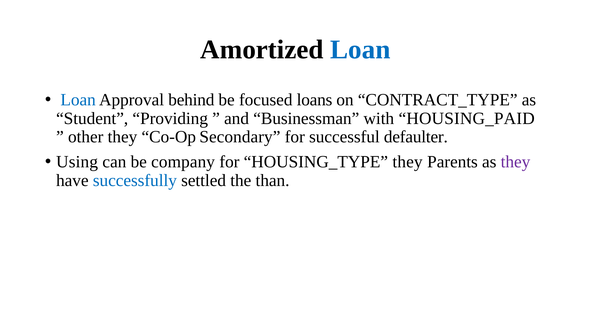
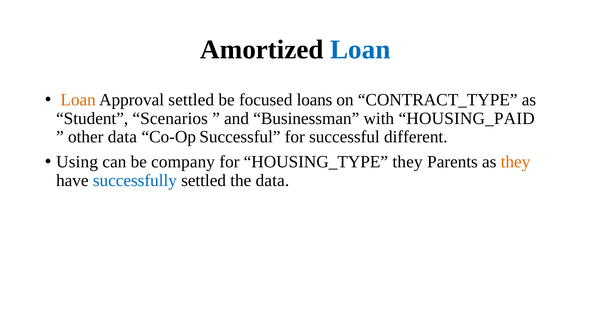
Loan at (78, 100) colour: blue -> orange
Approval behind: behind -> settled
Providing: Providing -> Scenarios
other they: they -> data
Co-Op Secondary: Secondary -> Successful
defaulter: defaulter -> different
they at (516, 162) colour: purple -> orange
the than: than -> data
